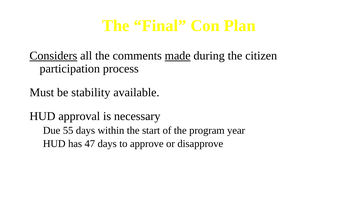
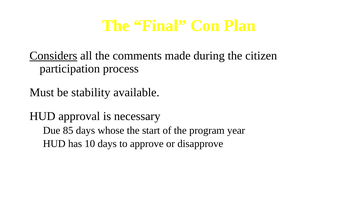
made underline: present -> none
55: 55 -> 85
within: within -> whose
47: 47 -> 10
